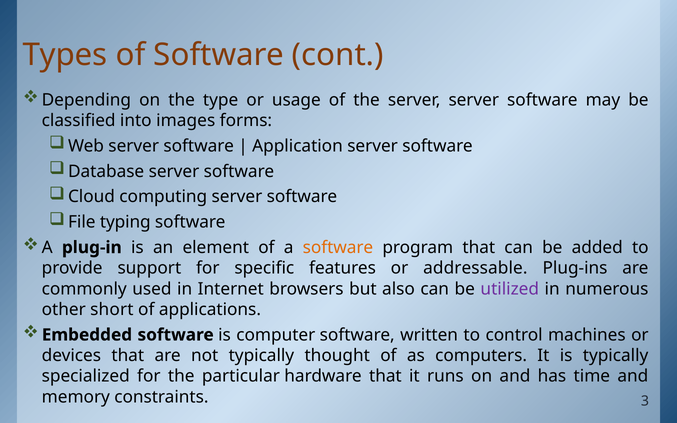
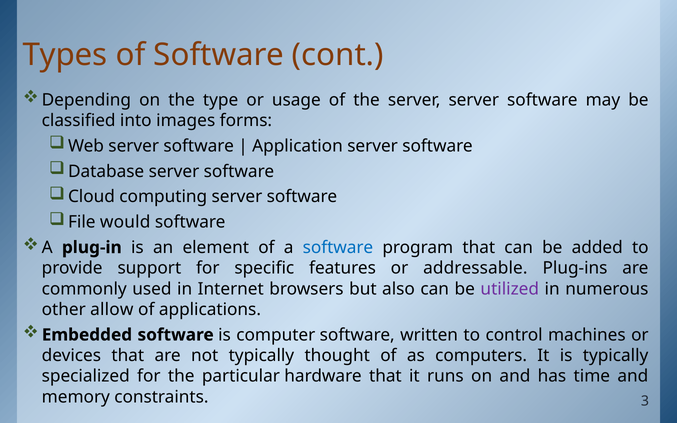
typing: typing -> would
software at (338, 248) colour: orange -> blue
short: short -> allow
